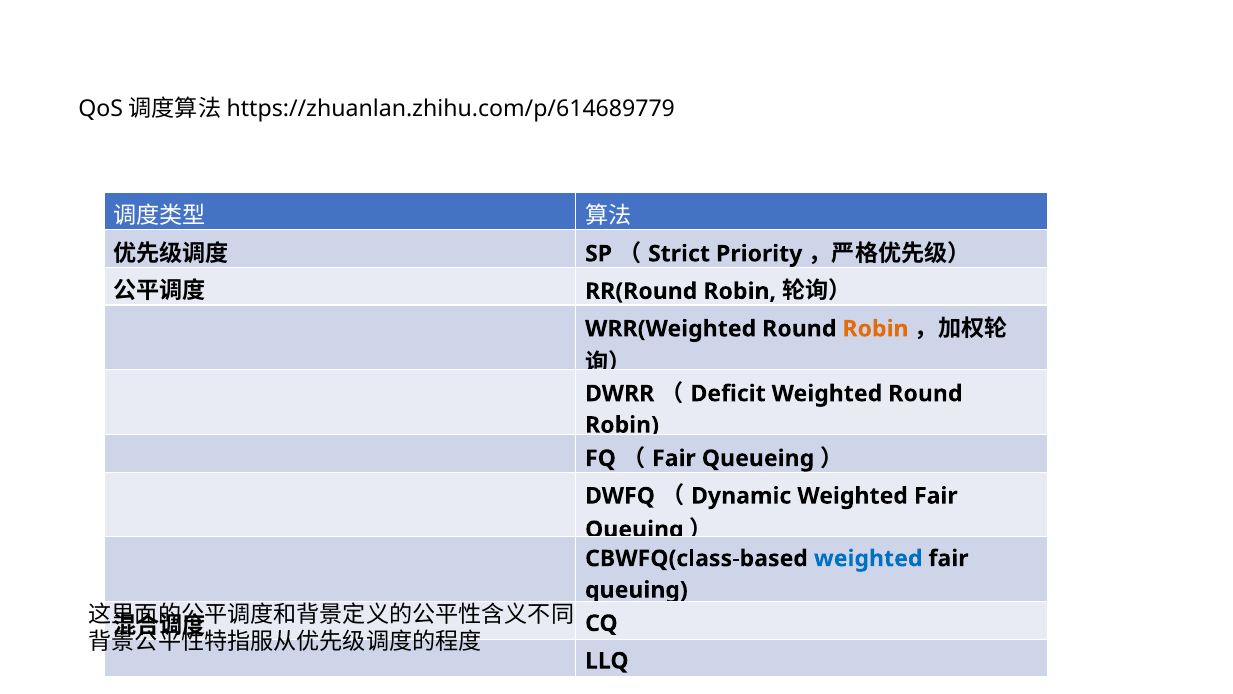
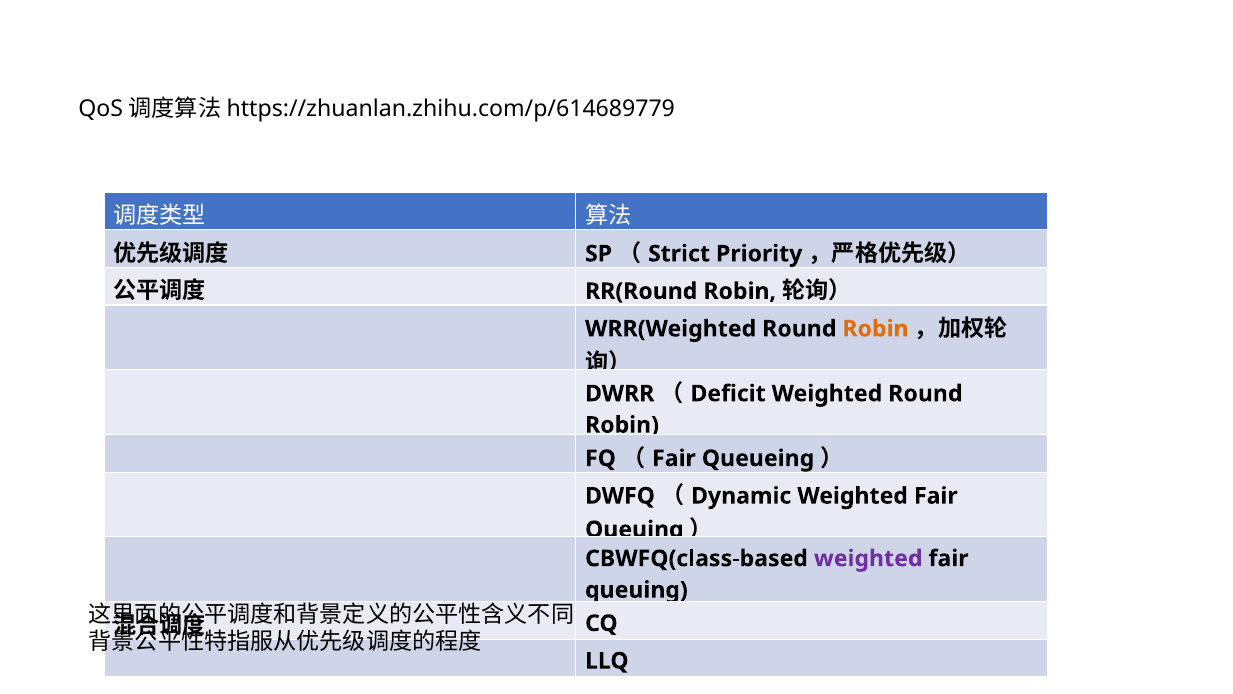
weighted at (868, 558) colour: blue -> purple
